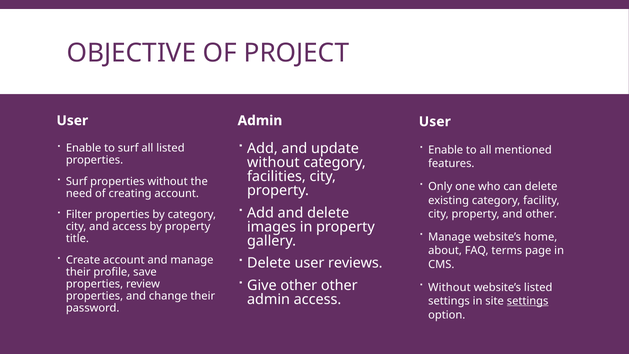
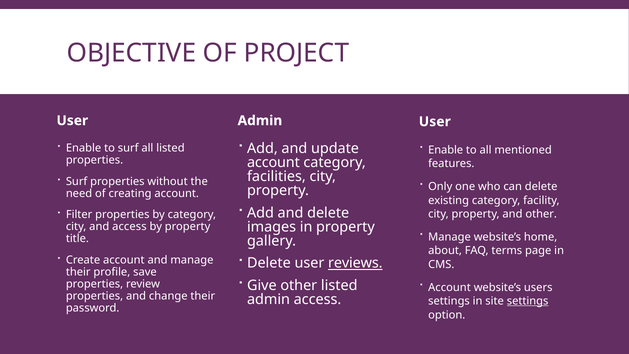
without at (273, 163): without -> account
reviews underline: none -> present
other other: other -> listed
Without at (449, 287): Without -> Account
website’s listed: listed -> users
